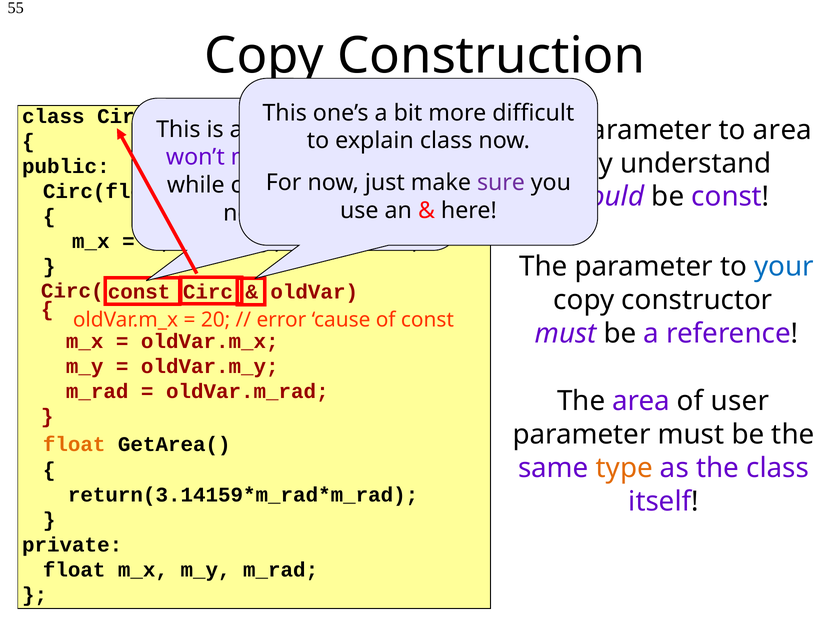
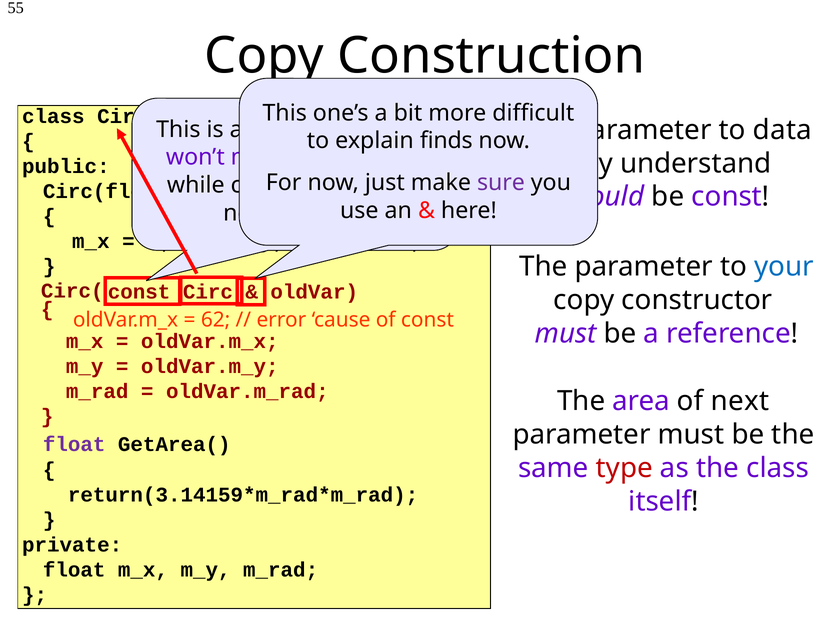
to area: area -> data
class at (446, 141): class -> finds
20: 20 -> 62
user: user -> next
float at (74, 444) colour: orange -> purple
type colour: orange -> red
